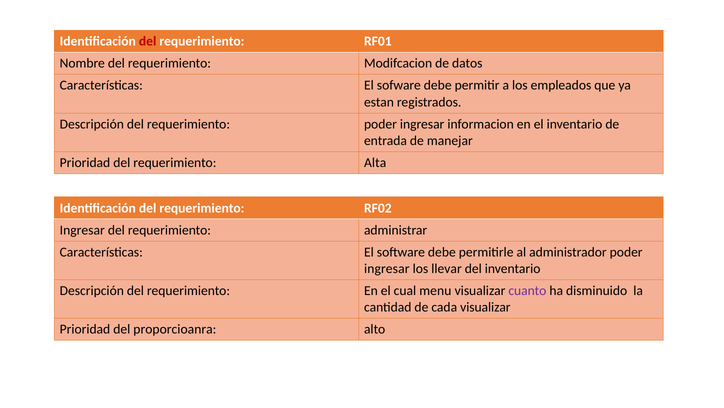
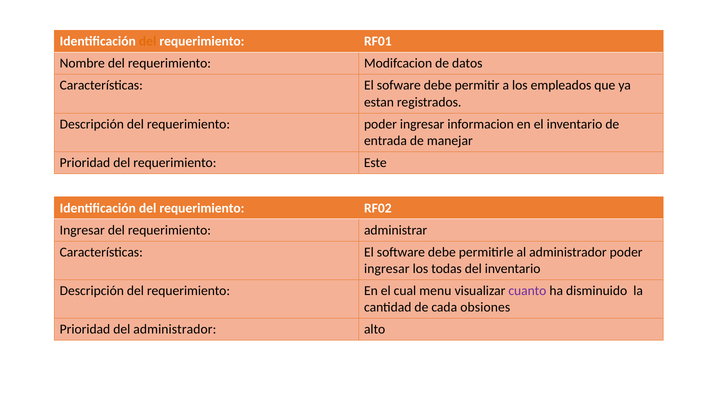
del at (148, 41) colour: red -> orange
Alta: Alta -> Este
llevar: llevar -> todas
cada visualizar: visualizar -> obsiones
del proporcioanra: proporcioanra -> administrador
